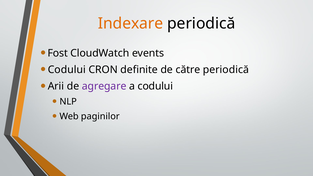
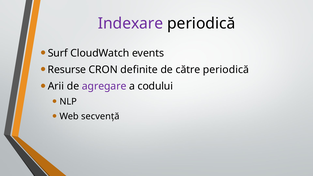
Indexare colour: orange -> purple
Fost: Fost -> Surf
Codului at (67, 70): Codului -> Resurse
paginilor: paginilor -> secvență
